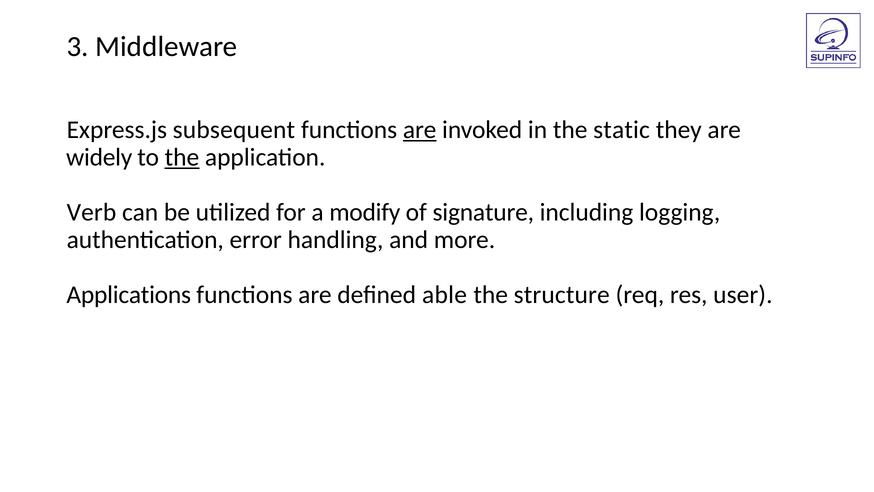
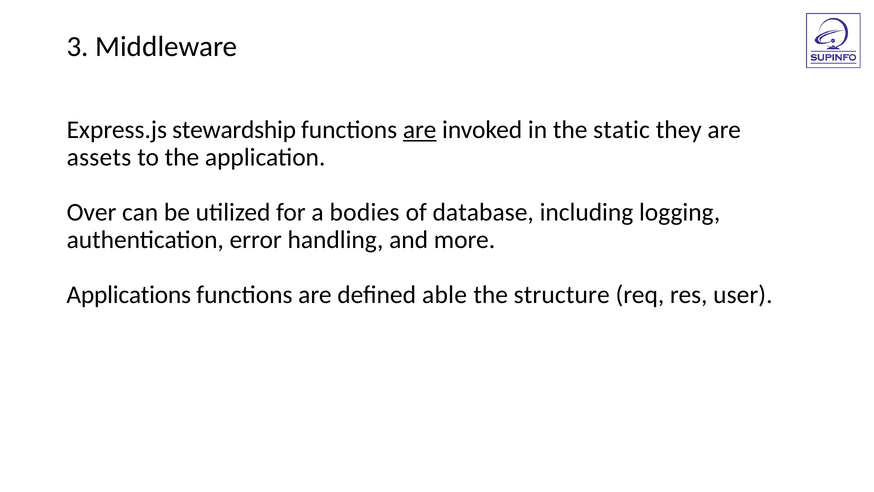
subsequent: subsequent -> stewardship
widely: widely -> assets
the at (182, 157) underline: present -> none
Verb: Verb -> Over
modify: modify -> bodies
signature: signature -> database
